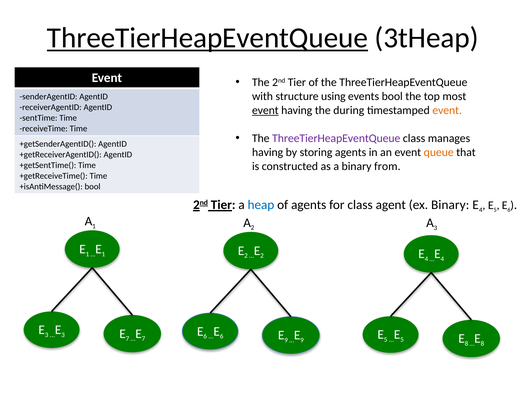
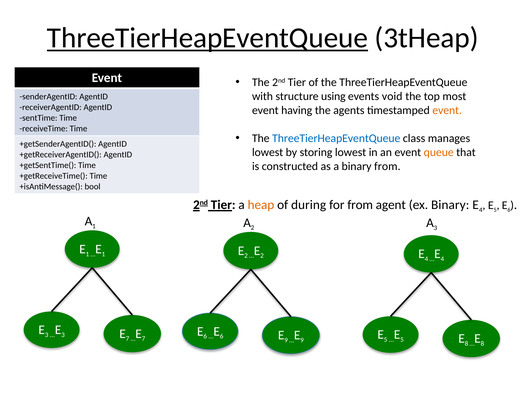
events bool: bool -> void
event at (265, 110) underline: present -> none
during: during -> agents
ThreeTierHeapEventQueue at (336, 139) colour: purple -> blue
having at (268, 153): having -> lowest
storing agents: agents -> lowest
heap colour: blue -> orange
of agents: agents -> during
for class: class -> from
